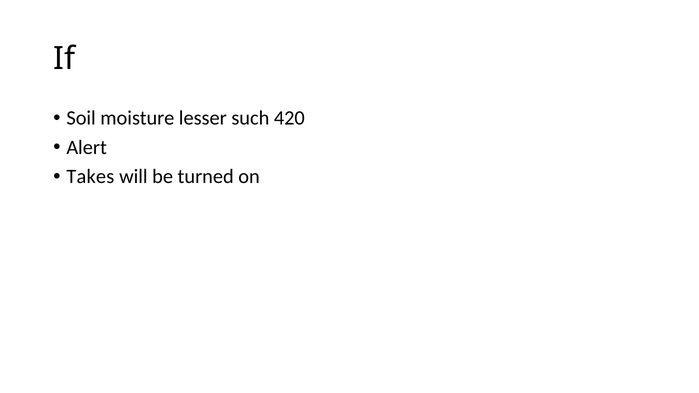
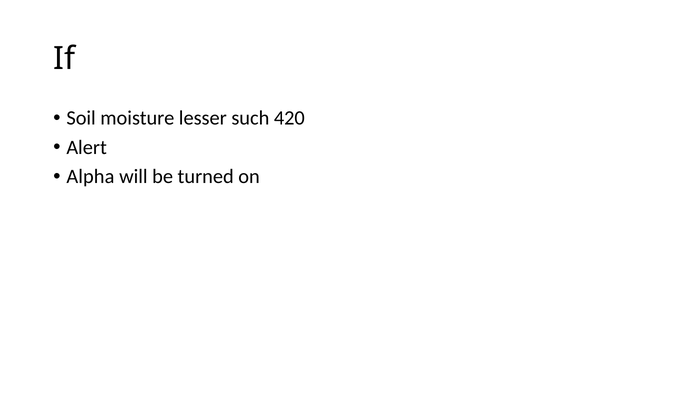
Takes: Takes -> Alpha
